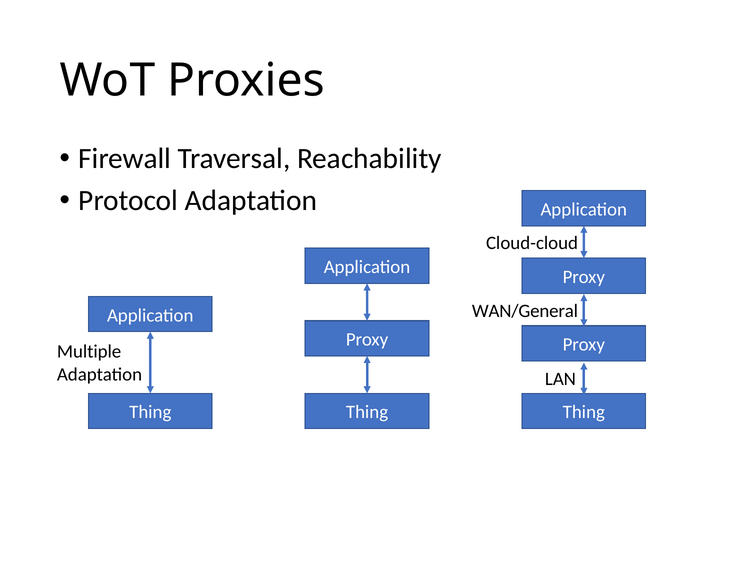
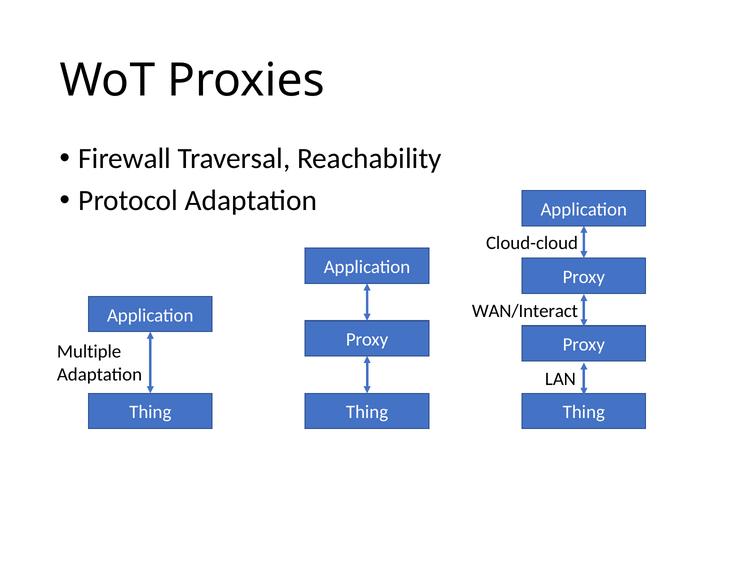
WAN/General: WAN/General -> WAN/Interact
